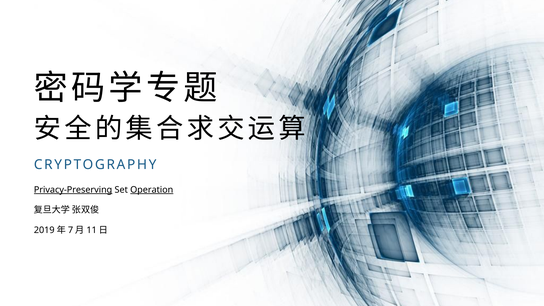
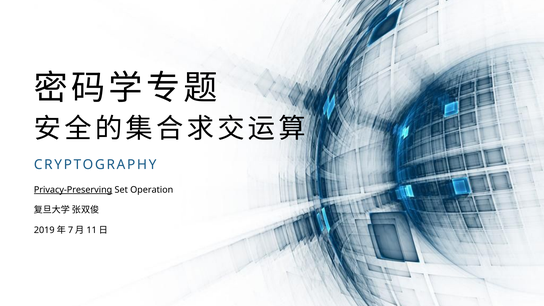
Operation underline: present -> none
